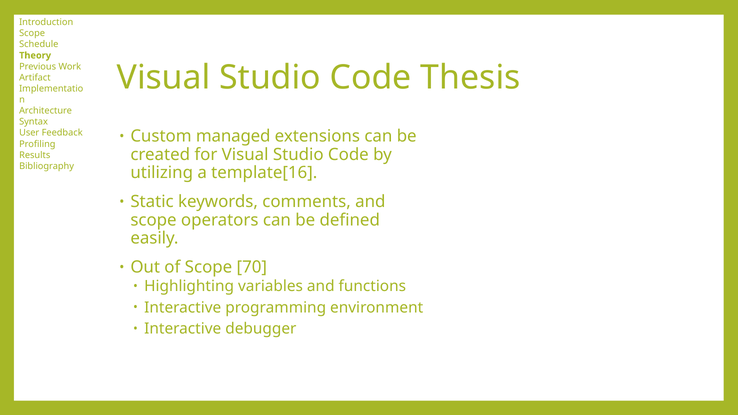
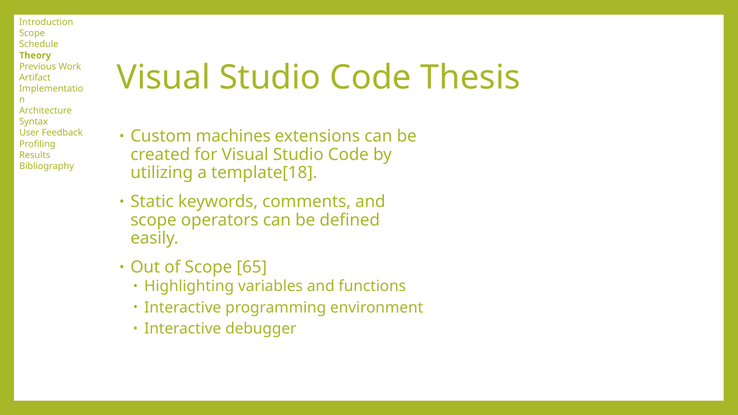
managed: managed -> machines
template[16: template[16 -> template[18
70: 70 -> 65
